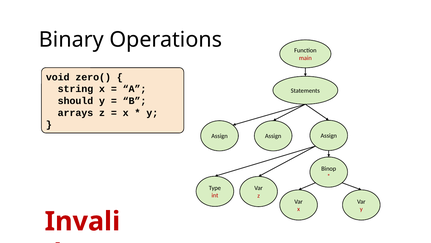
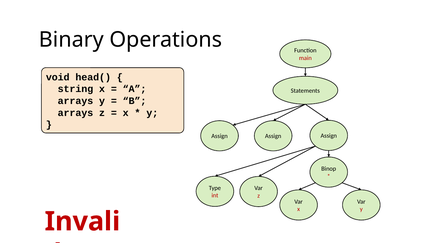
zero(: zero( -> head(
should at (75, 101): should -> arrays
